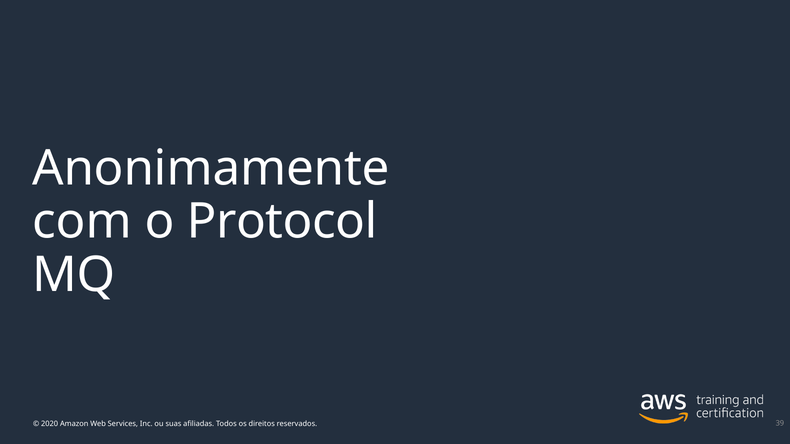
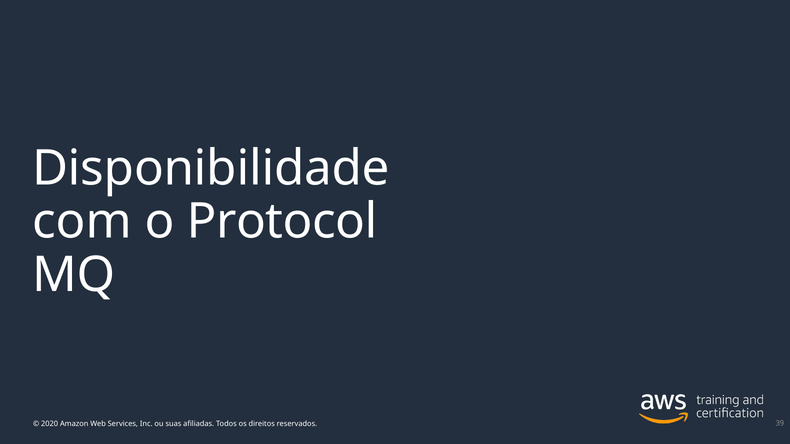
Anonimamente: Anonimamente -> Disponibilidade
